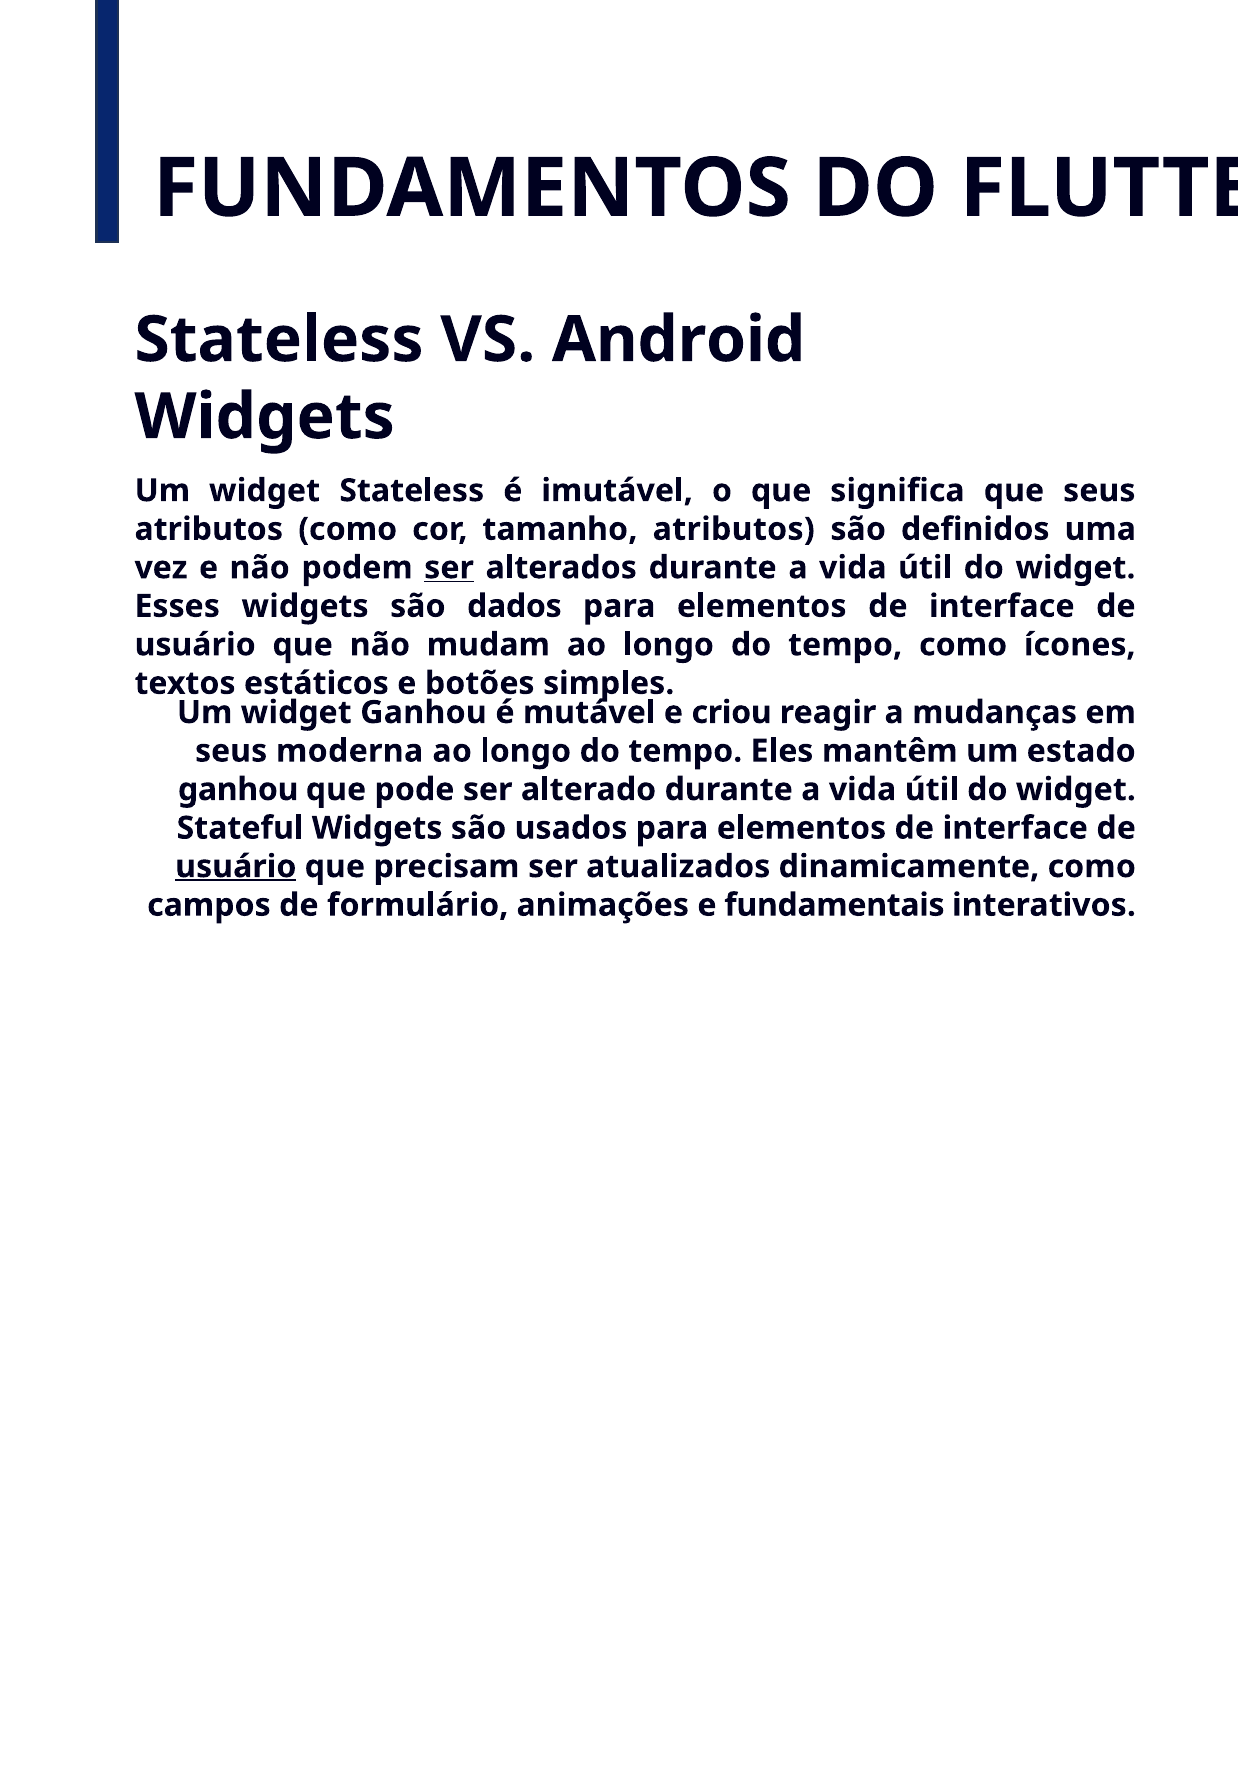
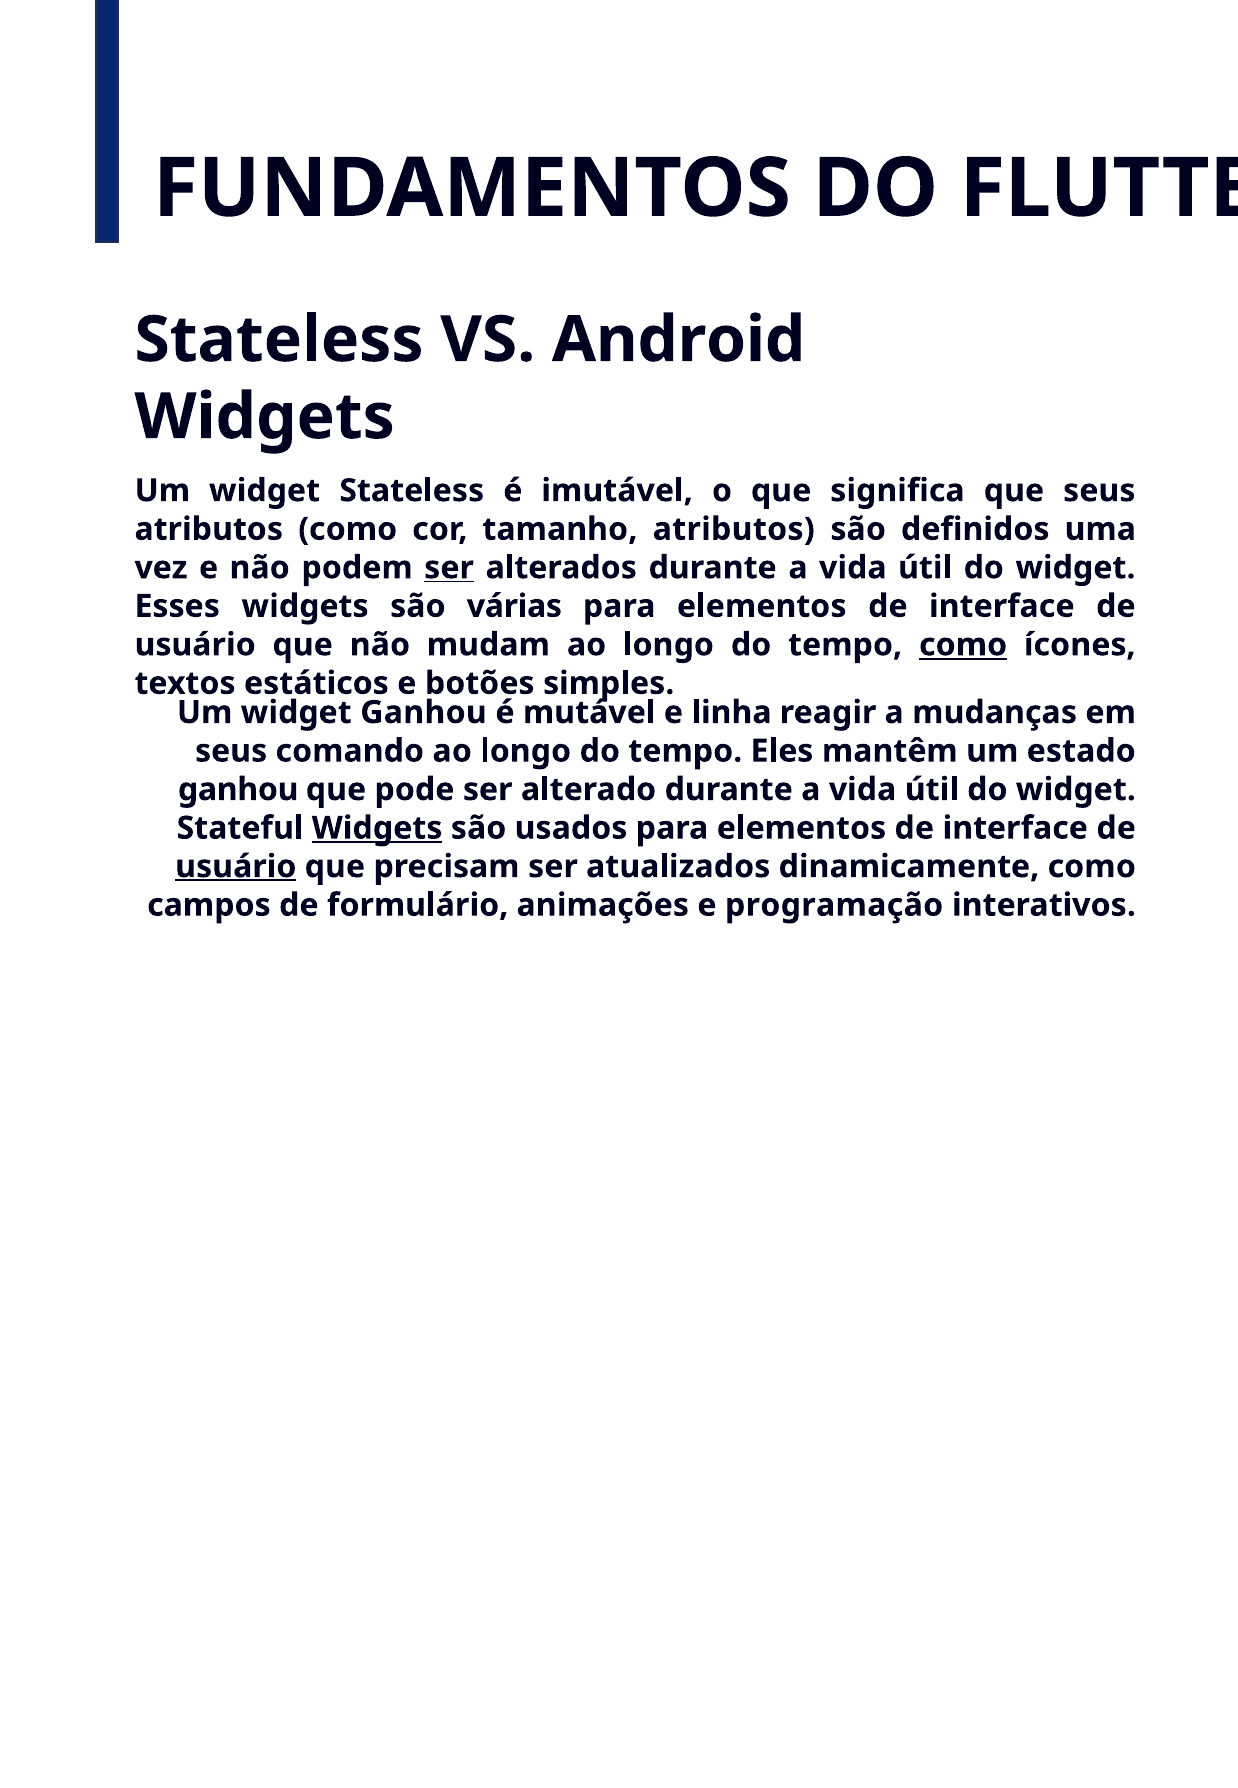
dados: dados -> várias
como at (963, 645) underline: none -> present
criou: criou -> linha
moderna: moderna -> comando
Widgets at (377, 828) underline: none -> present
fundamentais: fundamentais -> programação
